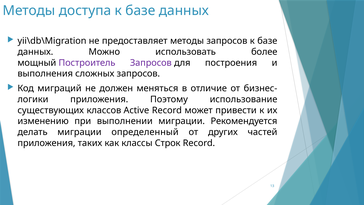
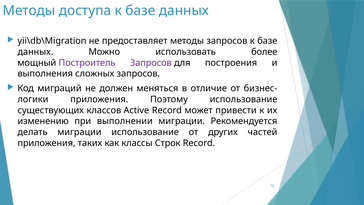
миграции определенный: определенный -> использование
